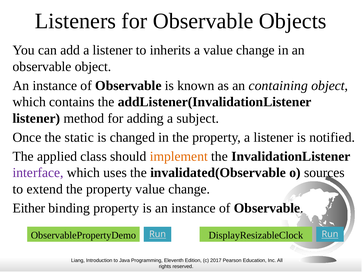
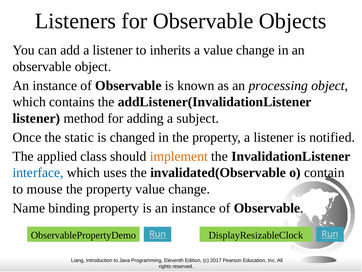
containing: containing -> processing
interface colour: purple -> blue
sources: sources -> contain
extend: extend -> mouse
Either: Either -> Name
